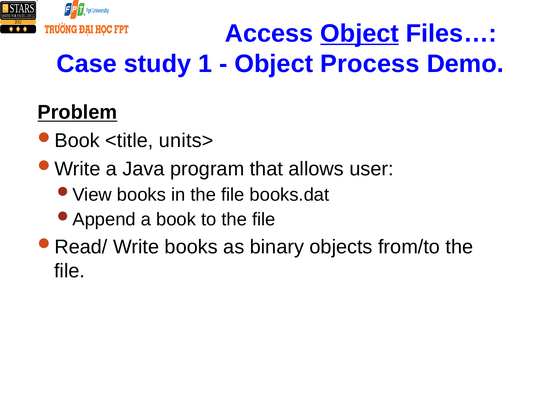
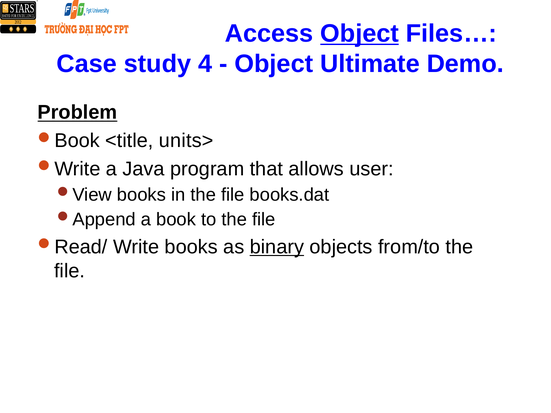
1: 1 -> 4
Process: Process -> Ultimate
binary underline: none -> present
